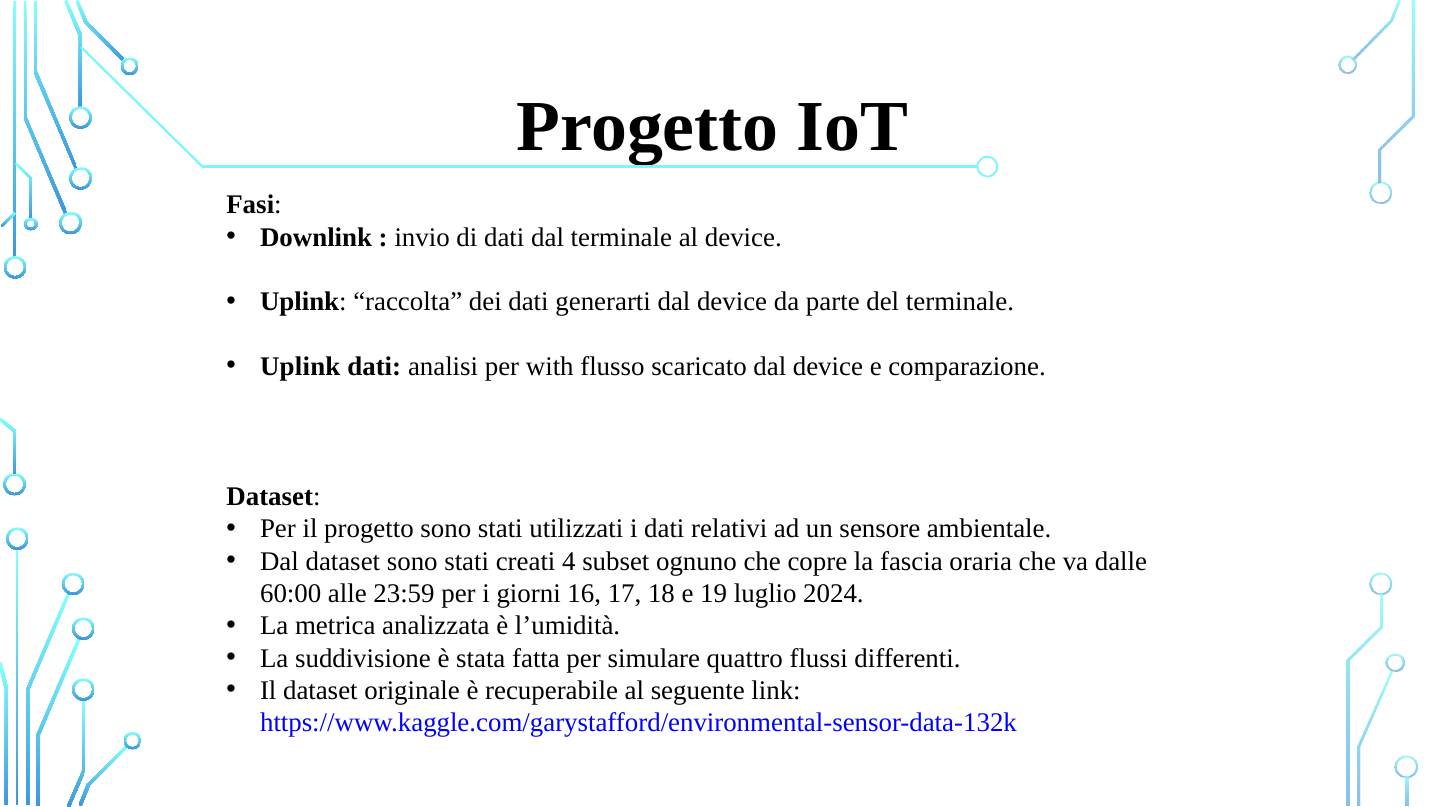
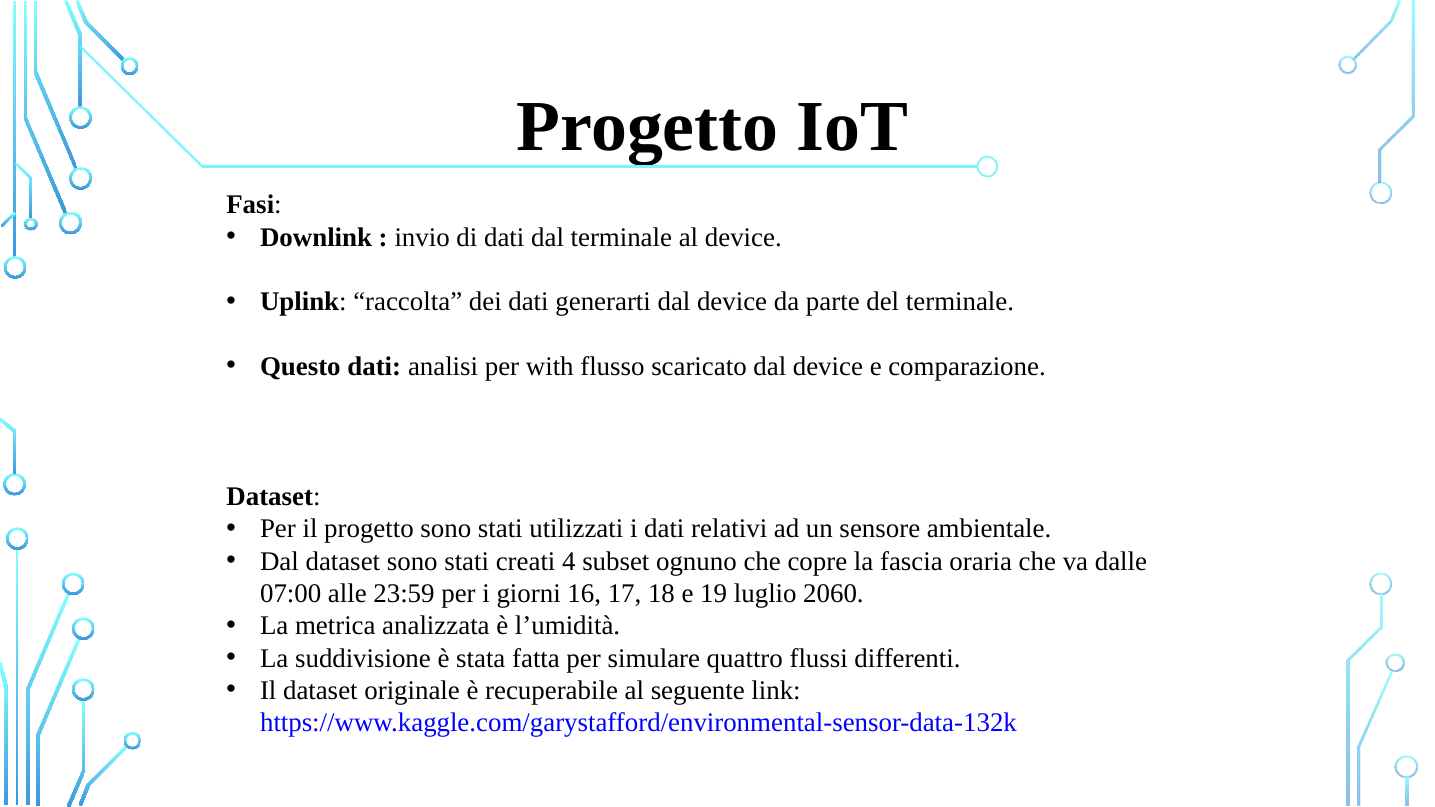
Uplink at (300, 366): Uplink -> Questo
60:00: 60:00 -> 07:00
2024: 2024 -> 2060
